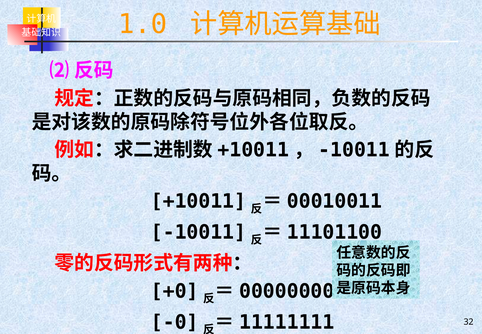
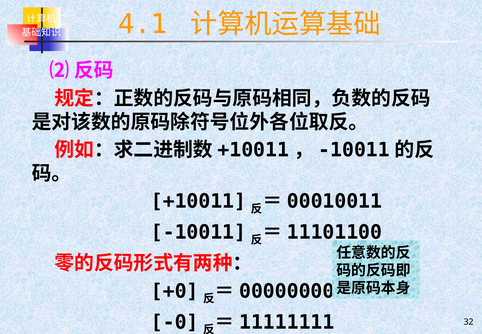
1.0: 1.0 -> 4.1
